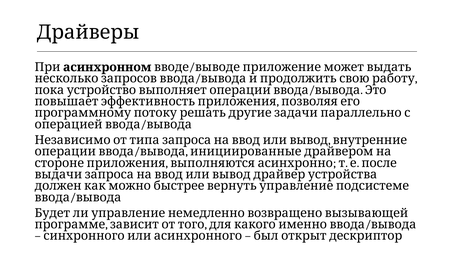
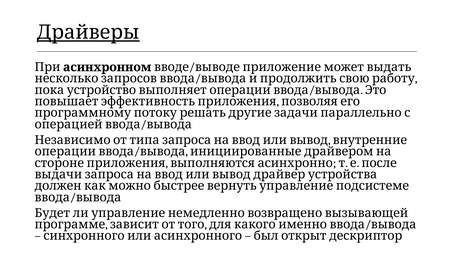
Драйверы underline: none -> present
